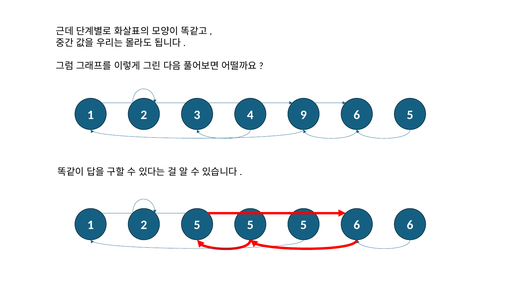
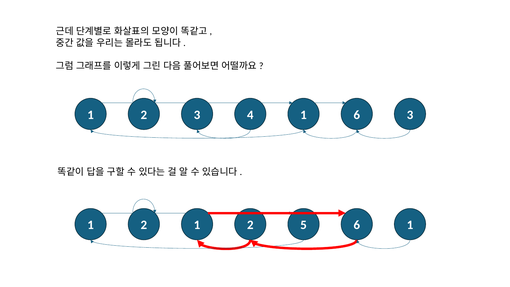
1 3 9: 9 -> 1
6 5: 5 -> 3
1 5: 5 -> 1
2 5: 5 -> 2
6 6: 6 -> 1
